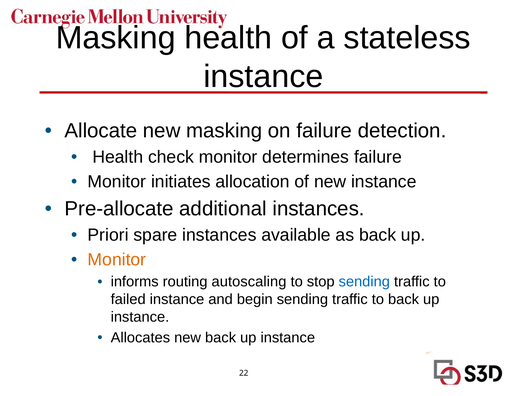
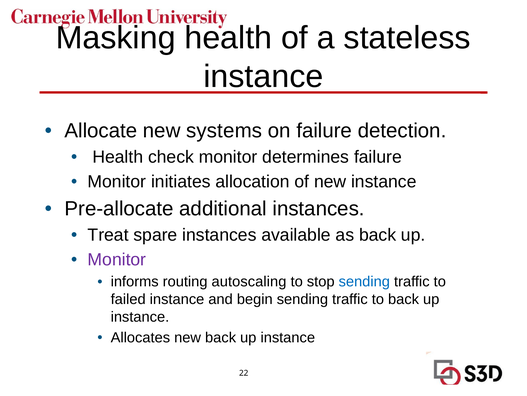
new masking: masking -> systems
Priori: Priori -> Treat
Monitor at (117, 259) colour: orange -> purple
